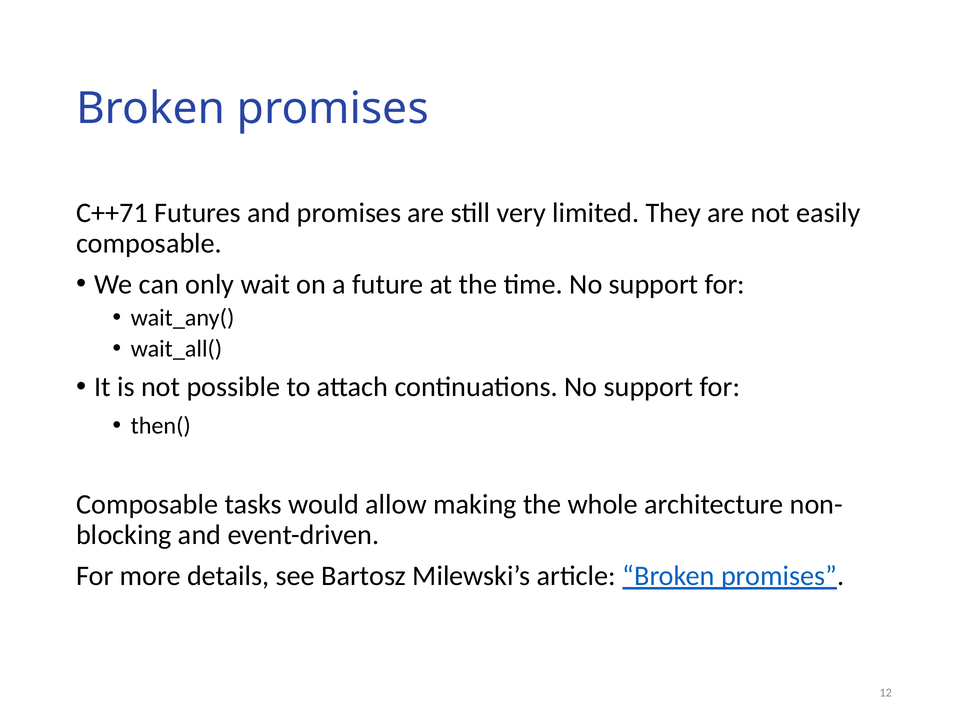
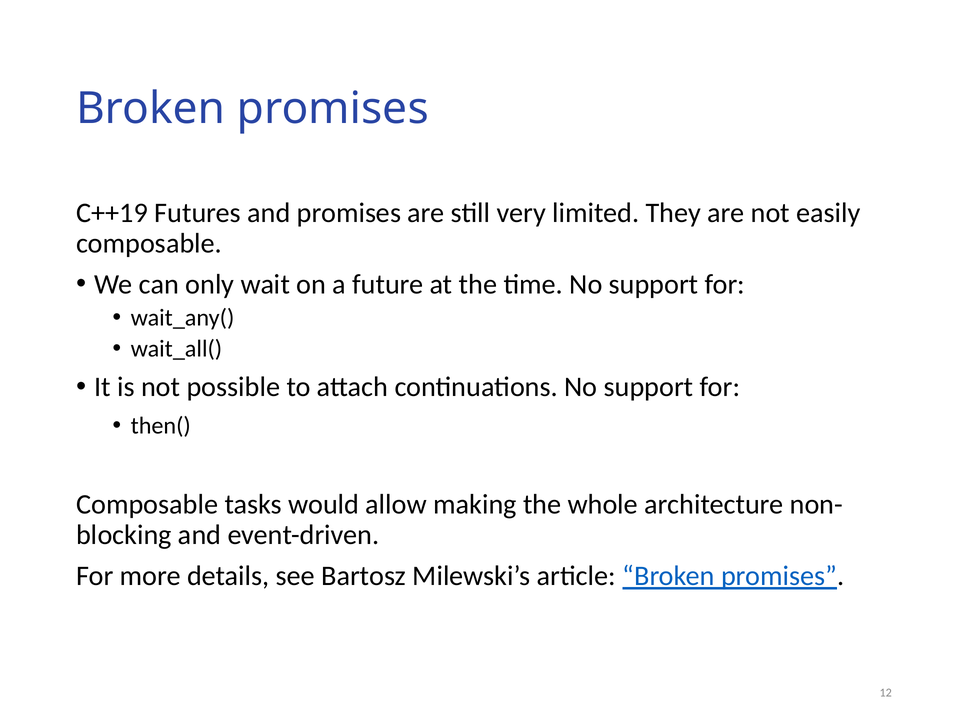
C++71: C++71 -> C++19
